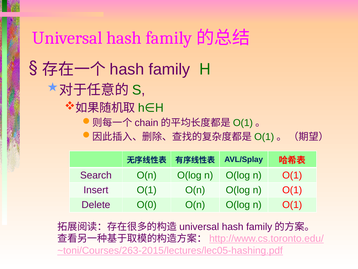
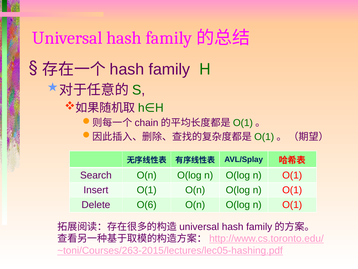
O(0: O(0 -> O(6
